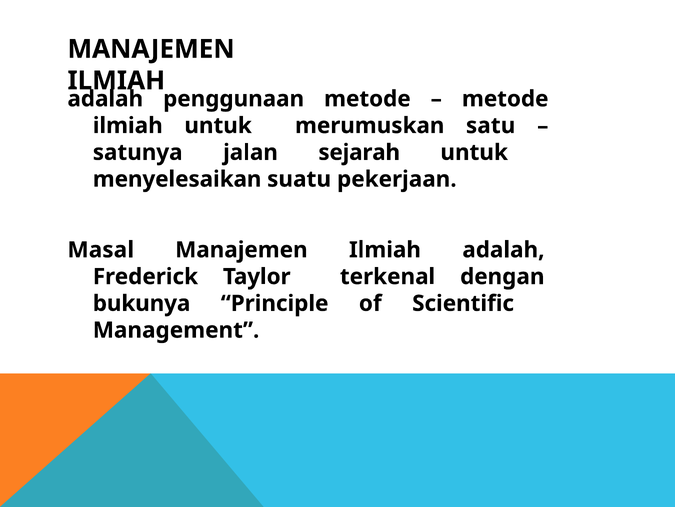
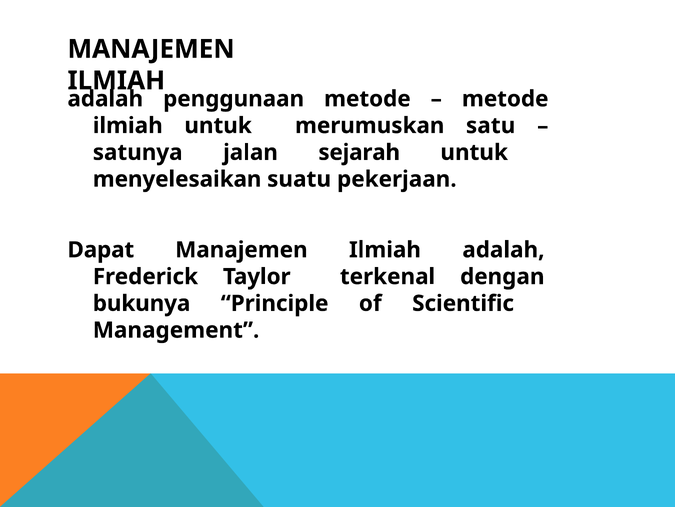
Masal: Masal -> Dapat
